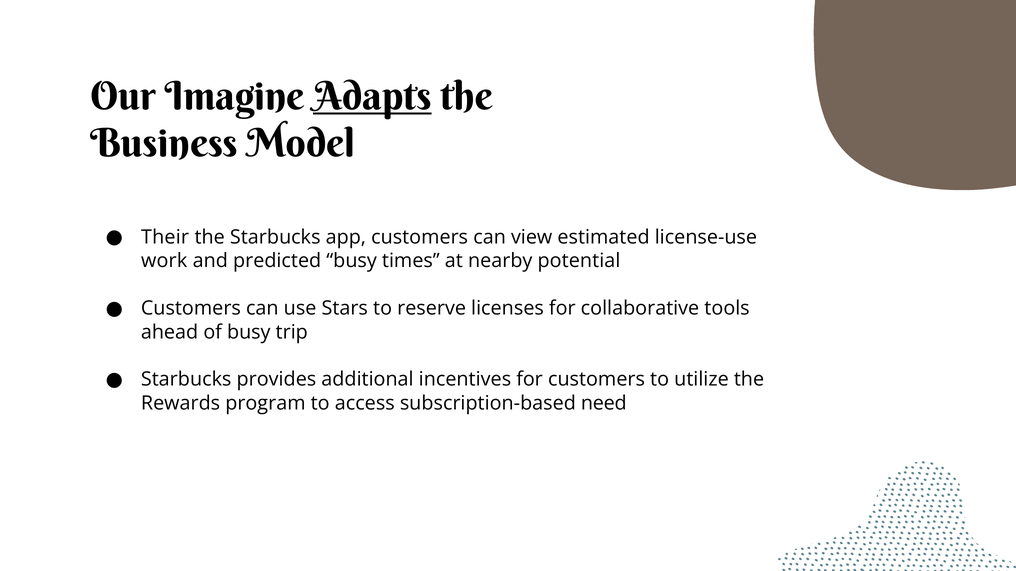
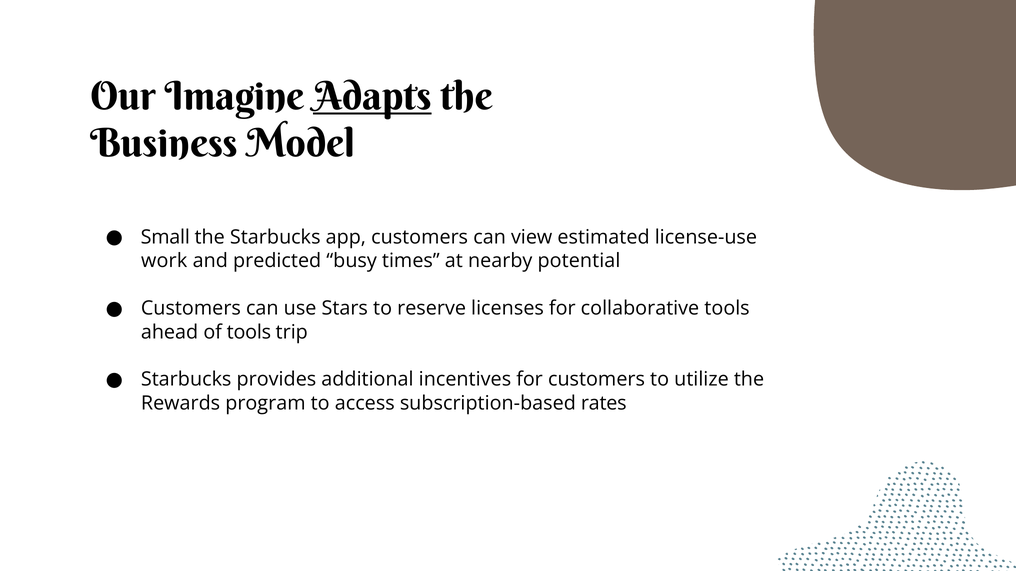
Their: Their -> Small
of busy: busy -> tools
need: need -> rates
